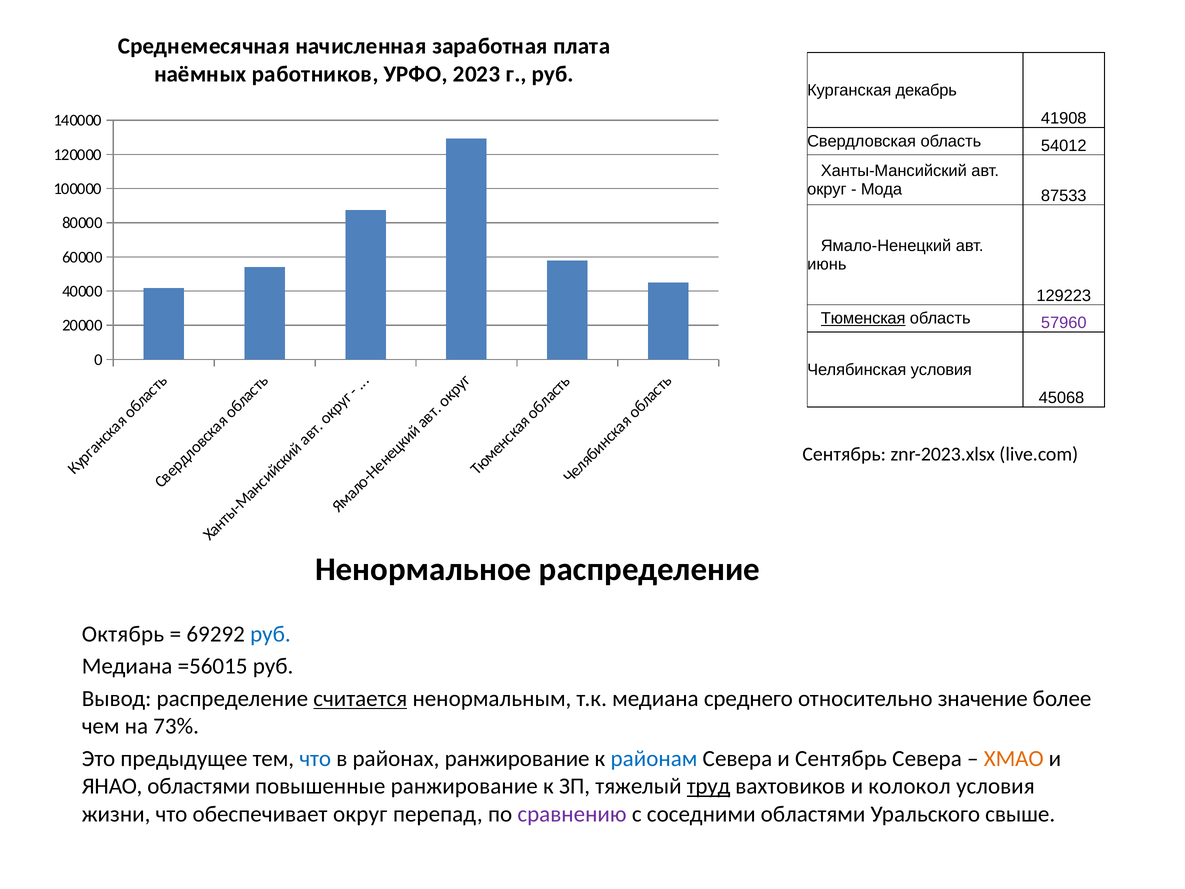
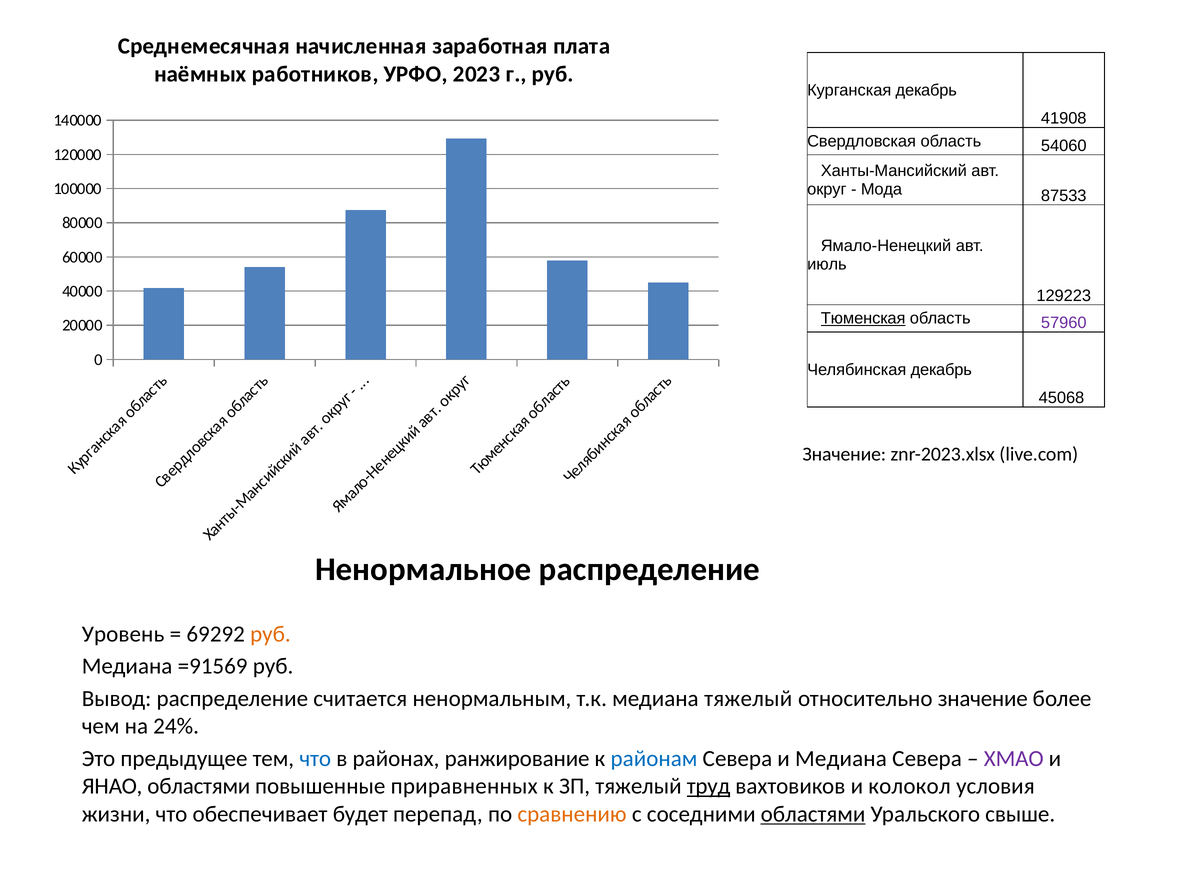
54012: 54012 -> 54060
июнь: июнь -> июль
Челябинская условия: условия -> декабрь
Сентябрь at (844, 454): Сентябрь -> Значение
Октябрь: Октябрь -> Уровень
руб at (270, 634) colour: blue -> orange
=56015: =56015 -> =91569
считается underline: present -> none
медиана среднего: среднего -> тяжелый
73%: 73% -> 24%
и Сентябрь: Сентябрь -> Медиана
ХМАО colour: orange -> purple
повышенные ранжирование: ранжирование -> приравненных
обеспечивает округ: округ -> будет
сравнению colour: purple -> orange
областями at (813, 814) underline: none -> present
